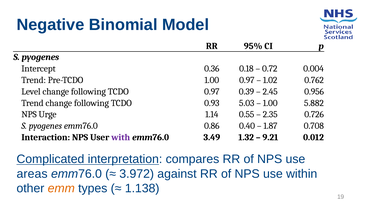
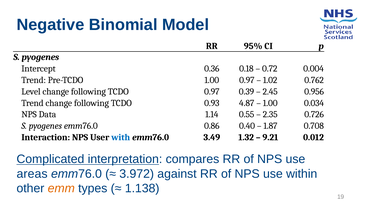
5.03: 5.03 -> 4.87
5.882: 5.882 -> 0.034
Urge: Urge -> Data
with colour: purple -> blue
